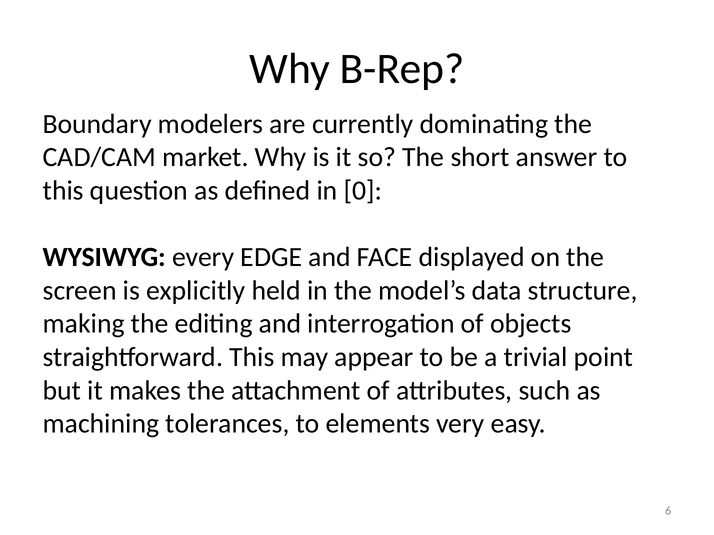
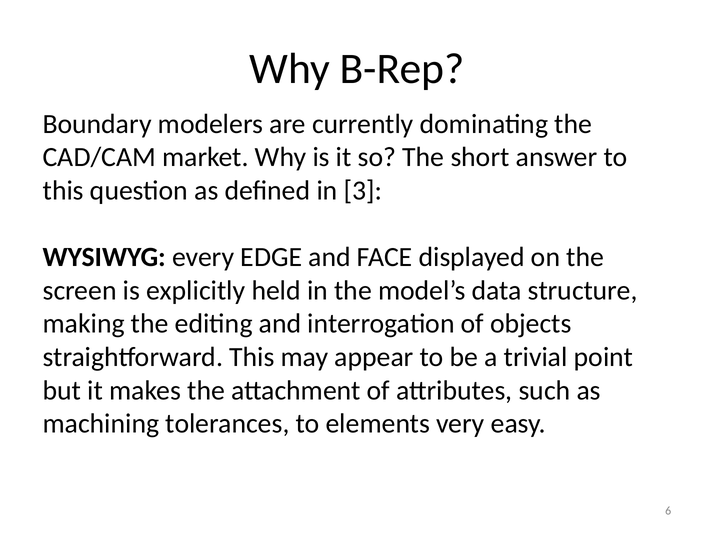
0: 0 -> 3
